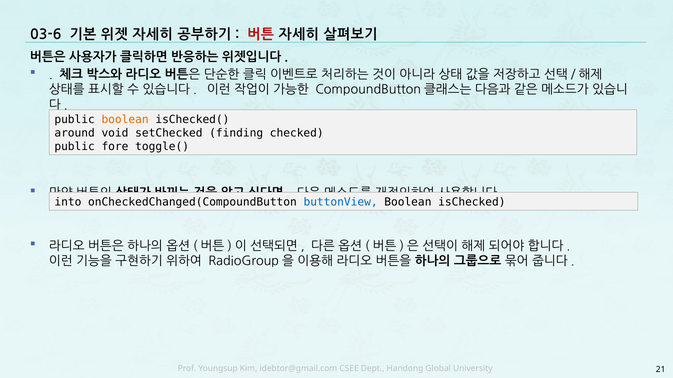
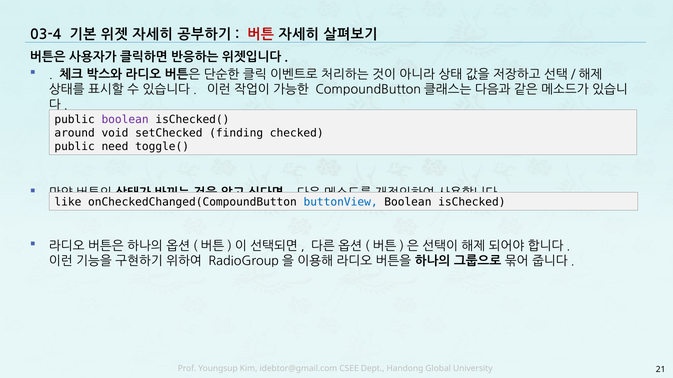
03-6: 03-6 -> 03-4
boolean at (125, 120) colour: orange -> purple
fore: fore -> need
into: into -> like
